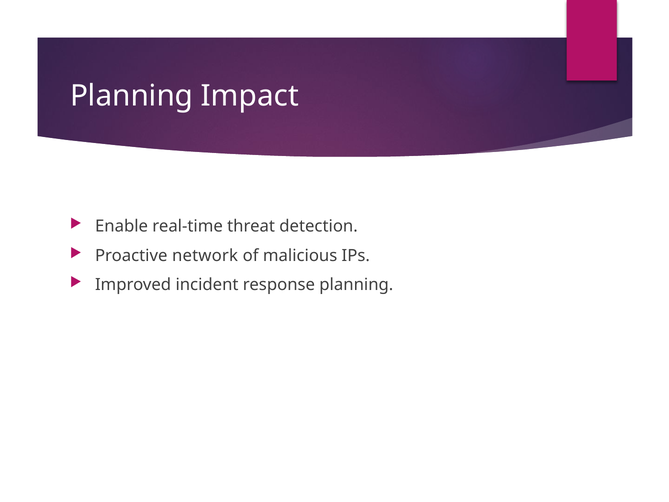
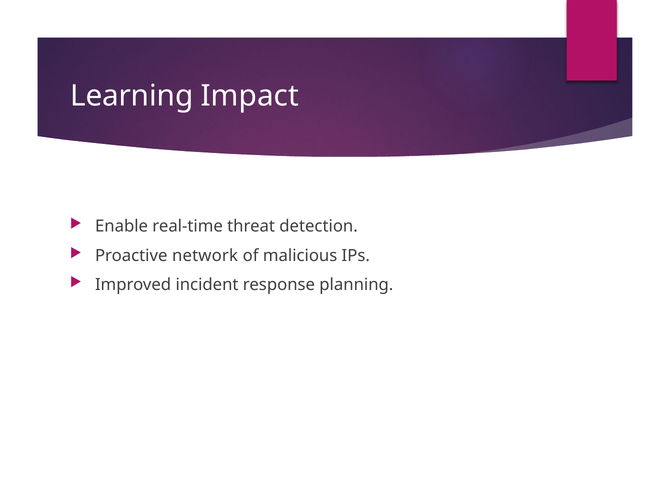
Planning at (132, 96): Planning -> Learning
